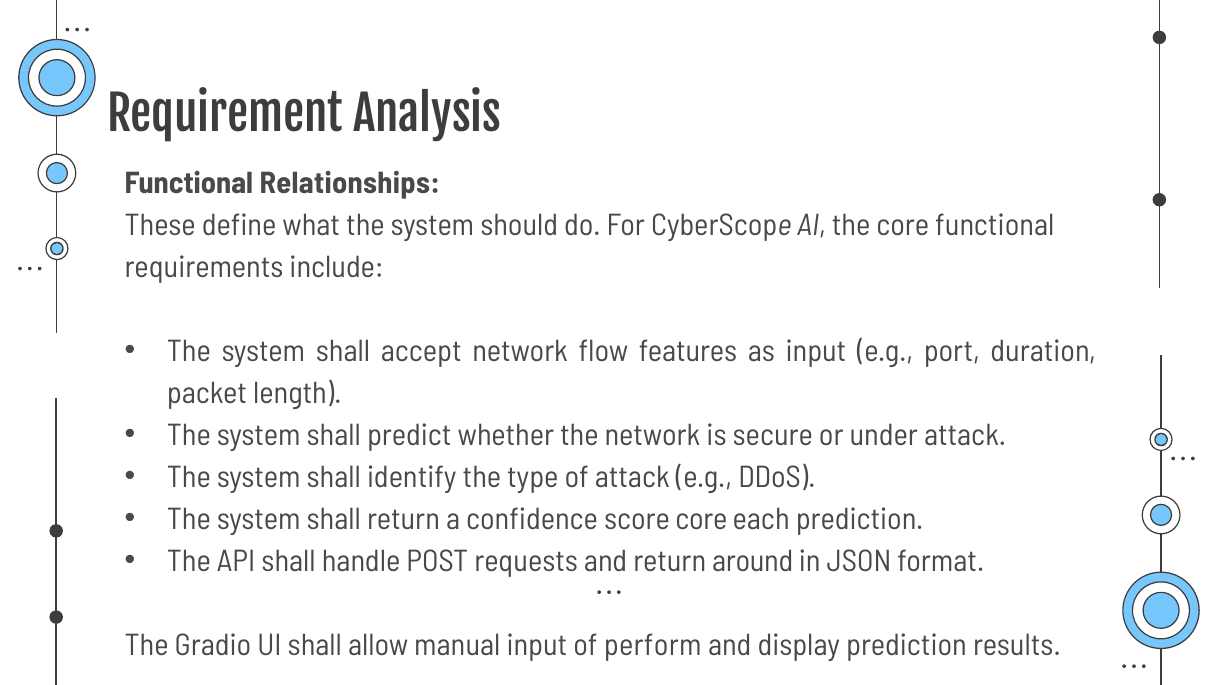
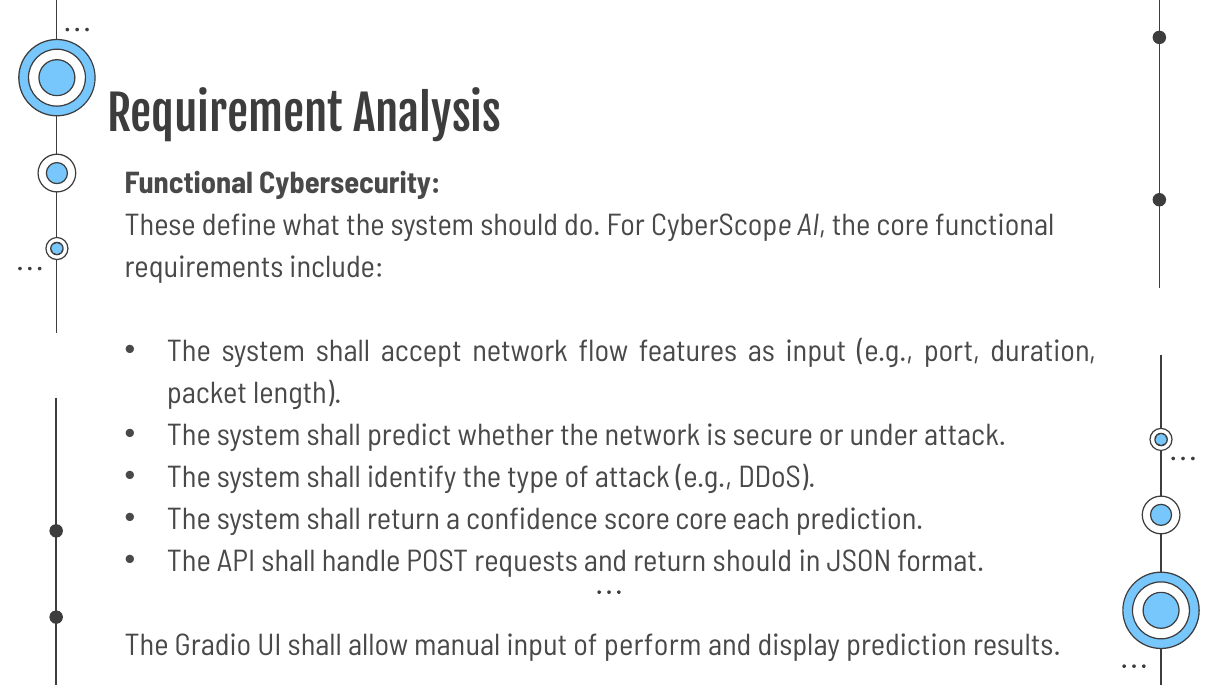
Relationships: Relationships -> Cybersecurity
return around: around -> should
